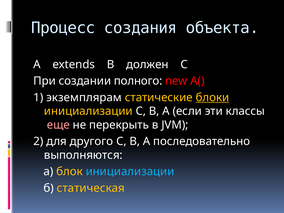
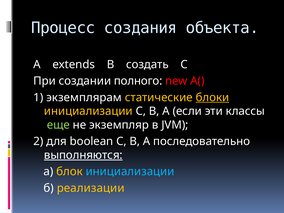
должен: должен -> создать
еще colour: pink -> light green
перекрыть: перекрыть -> экземпляр
другого: другого -> boolean
выполняются underline: none -> present
статическая: статическая -> реализации
